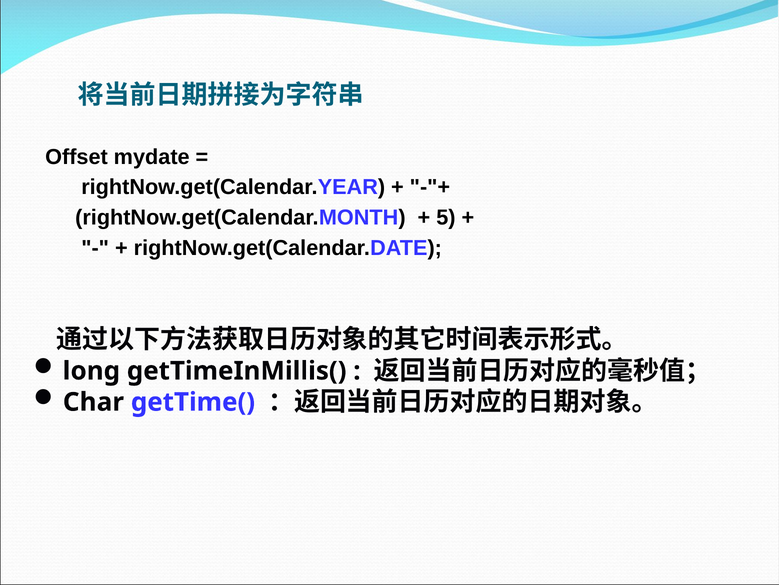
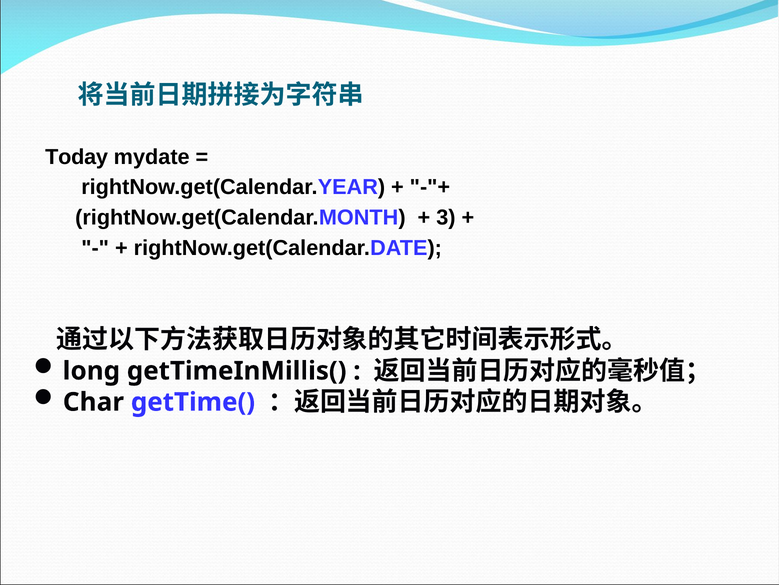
Offset: Offset -> Today
5: 5 -> 3
